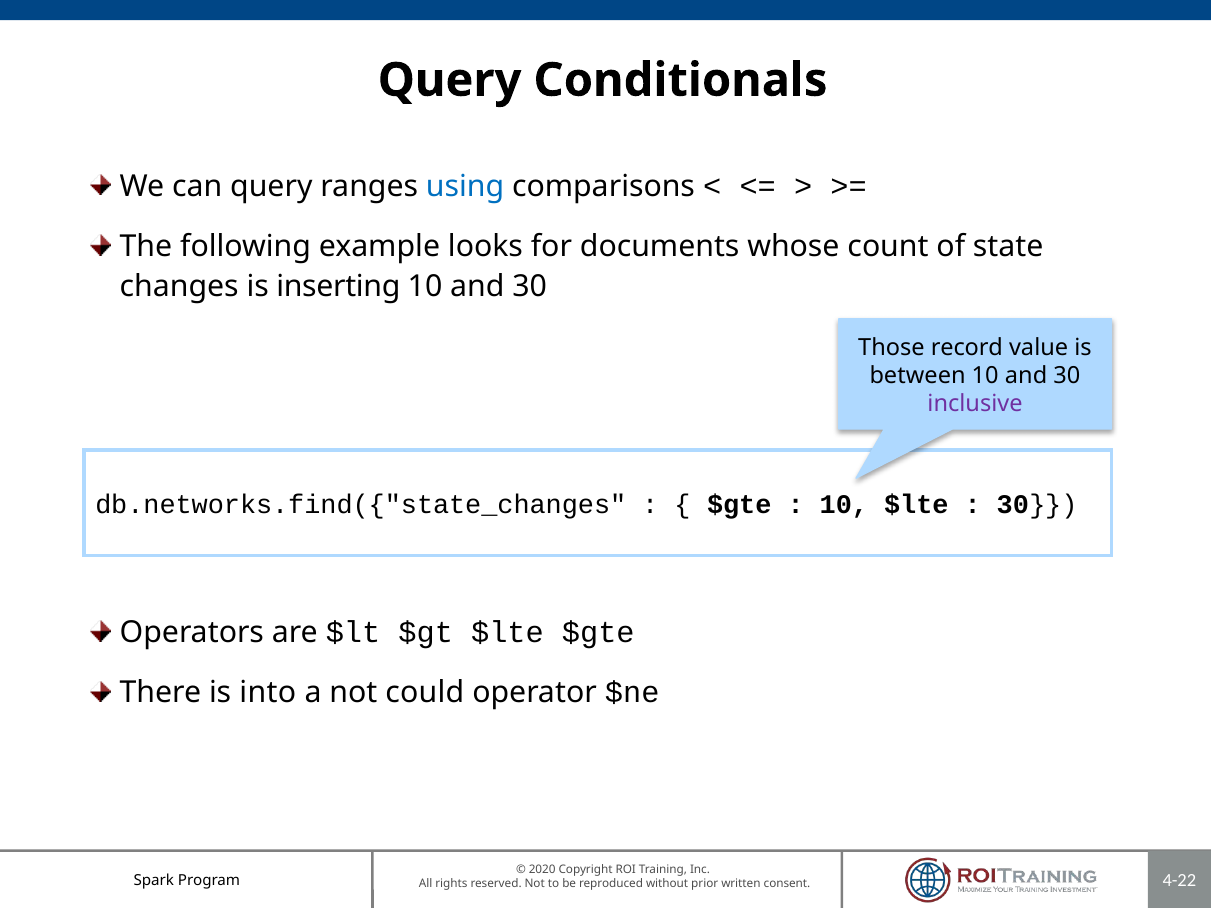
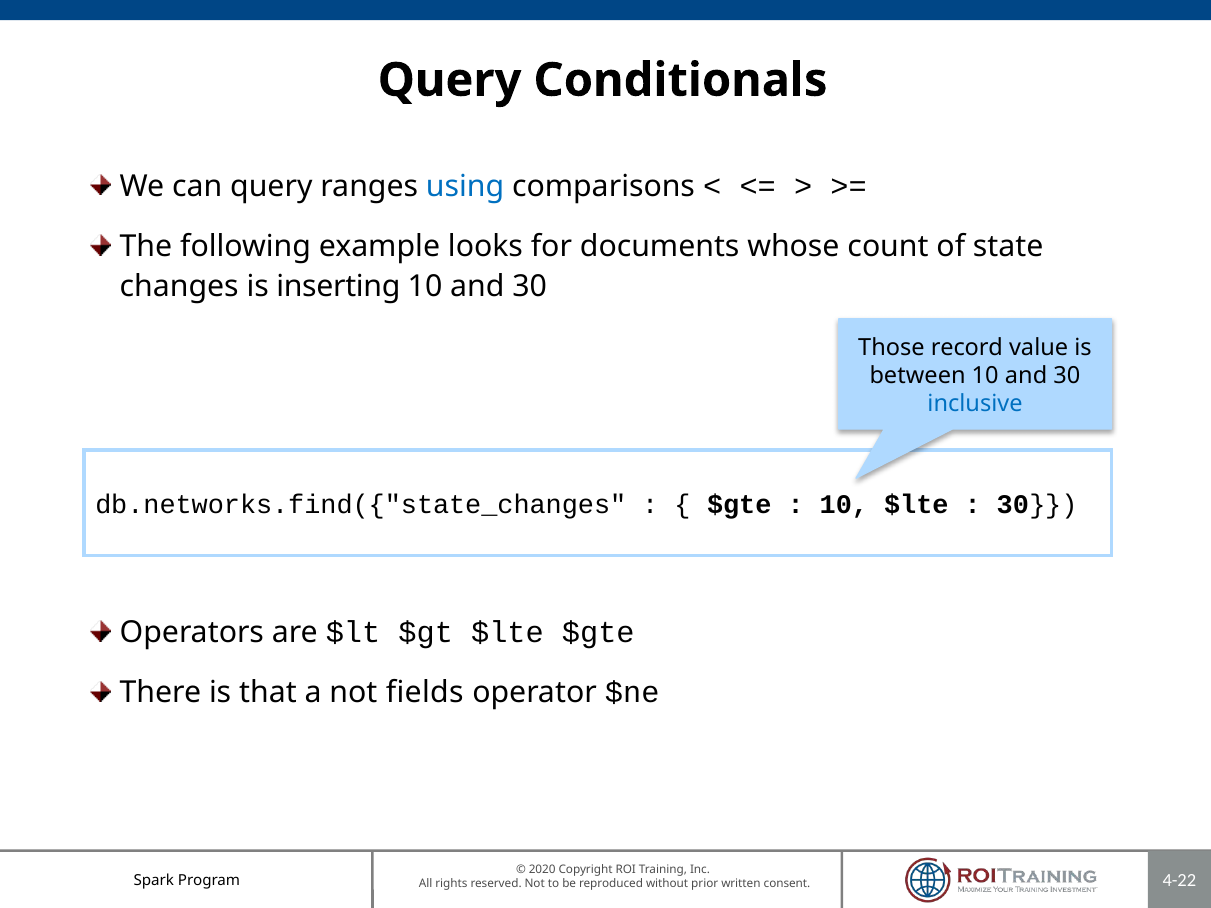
inclusive colour: purple -> blue
into: into -> that
could: could -> fields
